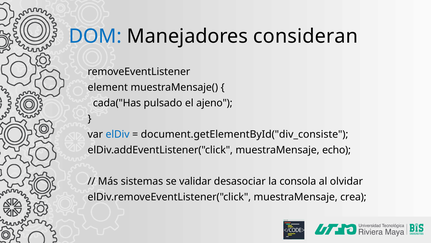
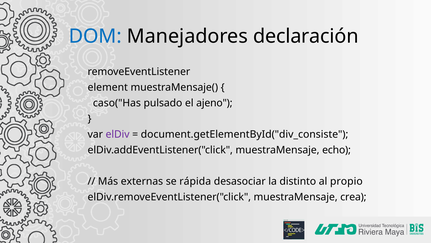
consideran: consideran -> declaración
cada("Has: cada("Has -> caso("Has
elDiv colour: blue -> purple
sistemas: sistemas -> externas
validar: validar -> rápida
consola: consola -> distinto
olvidar: olvidar -> propio
